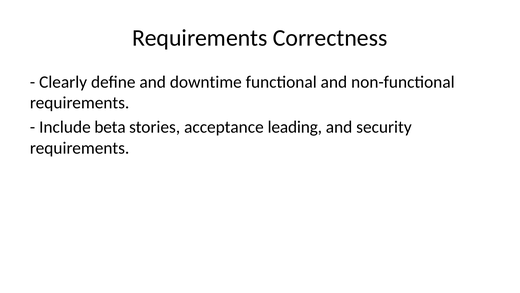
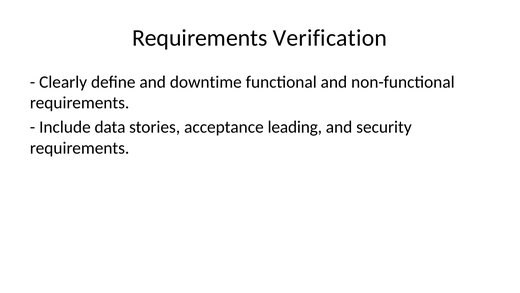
Correctness: Correctness -> Verification
beta: beta -> data
